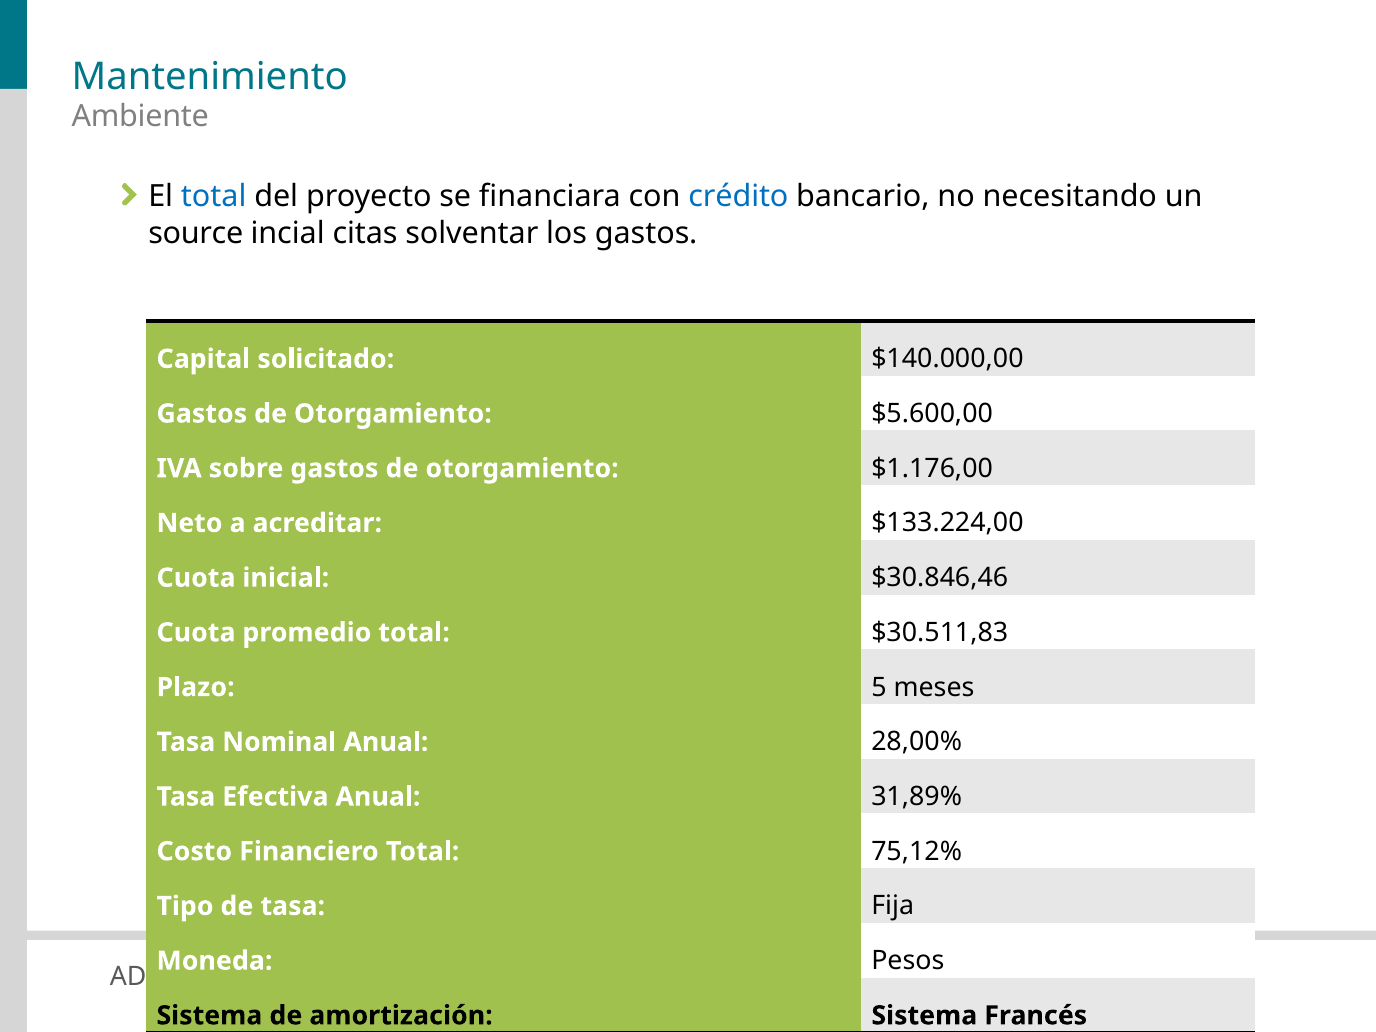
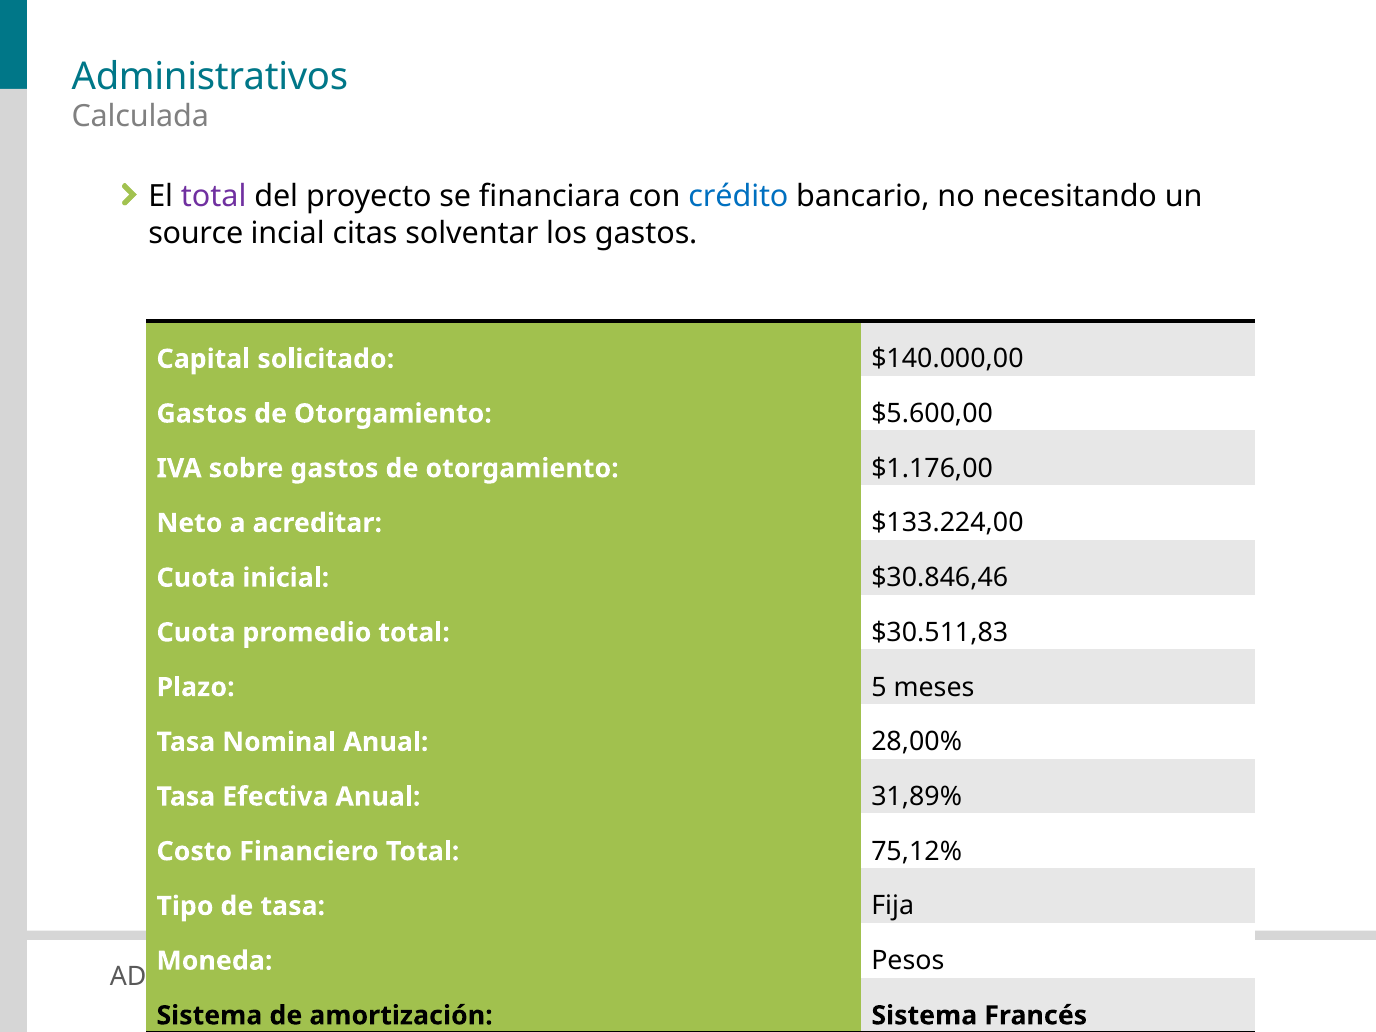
Mantenimiento: Mantenimiento -> Administrativos
Ambiente: Ambiente -> Calculada
total at (214, 197) colour: blue -> purple
